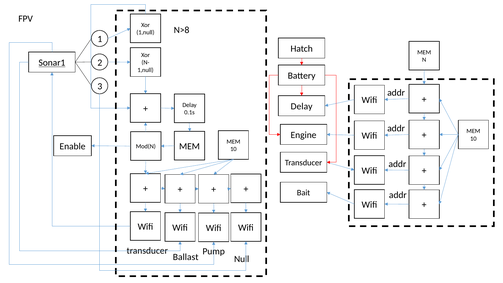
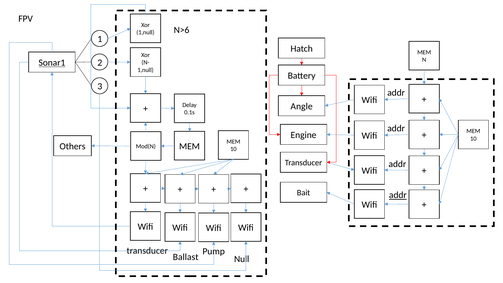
N>8: N>8 -> N>6
Delay at (302, 106): Delay -> Angle
Enable: Enable -> Others
addr at (398, 195) underline: none -> present
